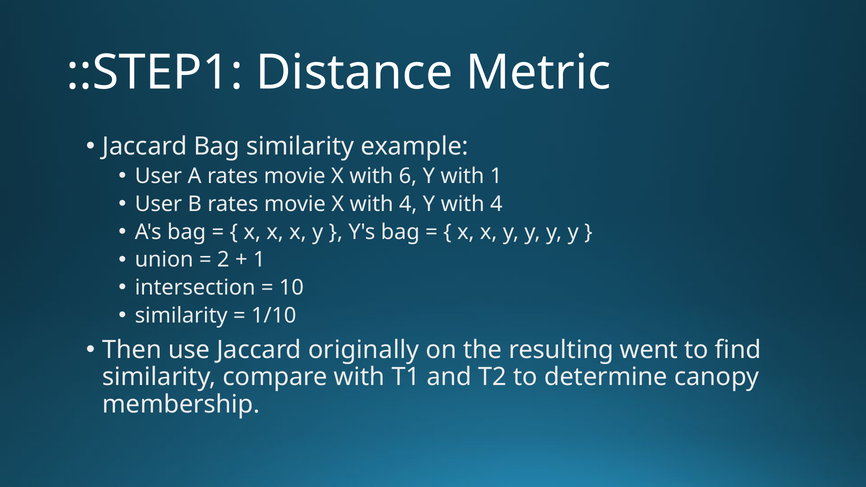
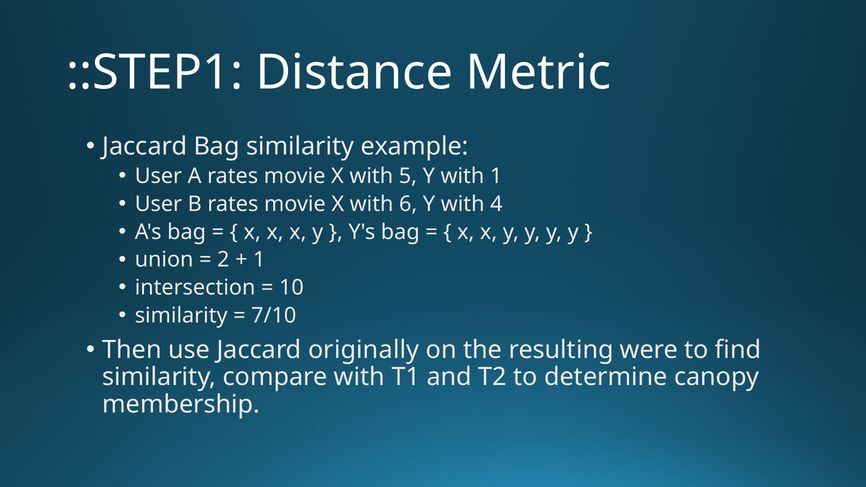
6: 6 -> 5
X with 4: 4 -> 6
1/10: 1/10 -> 7/10
went: went -> were
